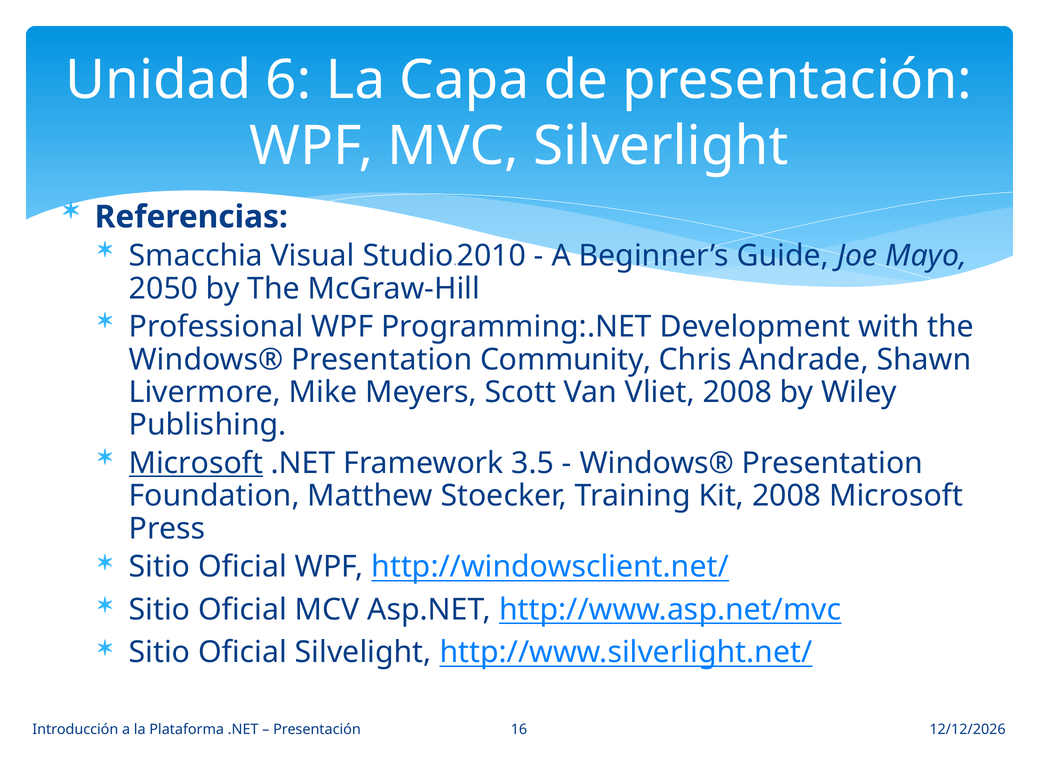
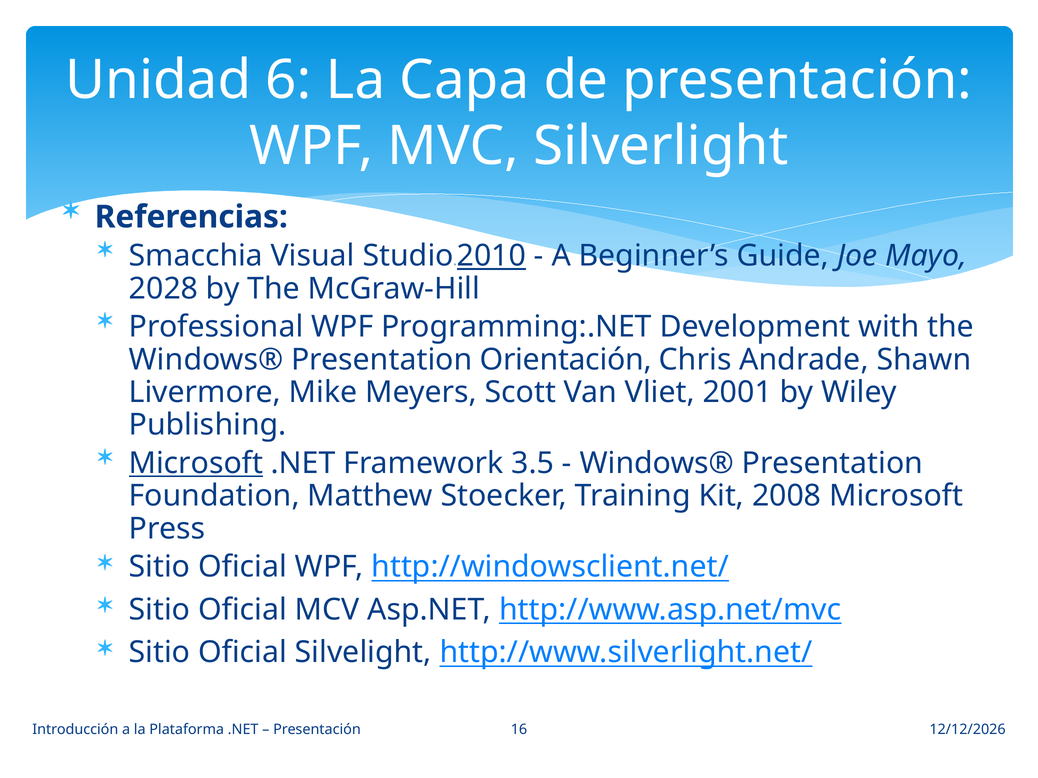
2010 underline: none -> present
2050: 2050 -> 2028
Community: Community -> Orientación
Vliet 2008: 2008 -> 2001
